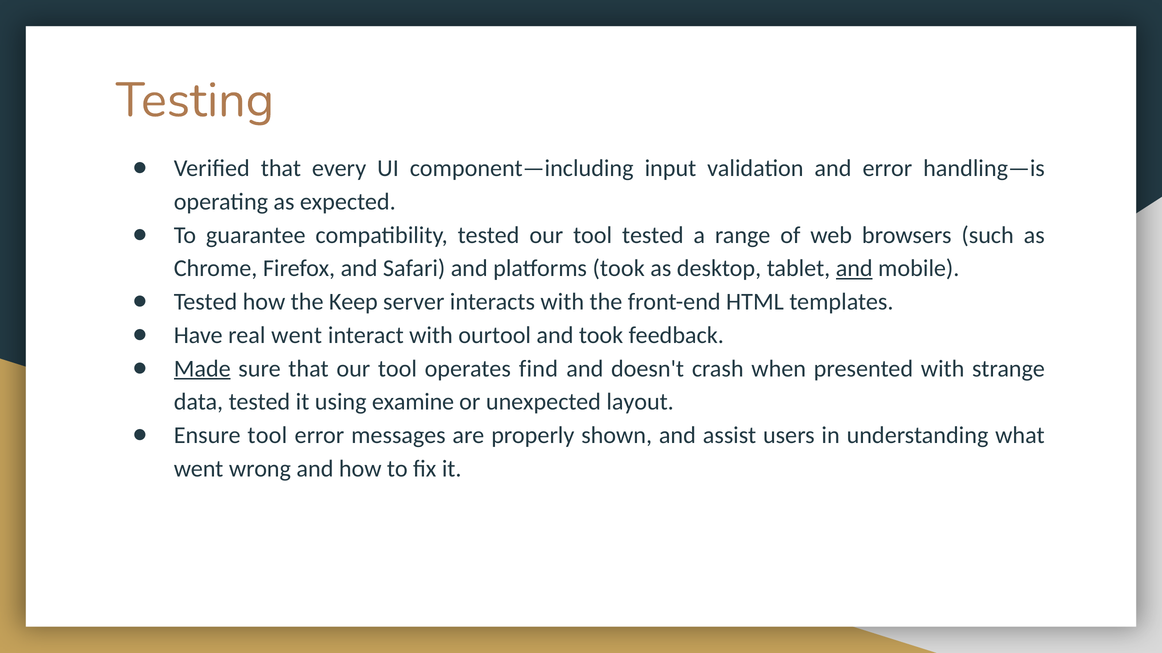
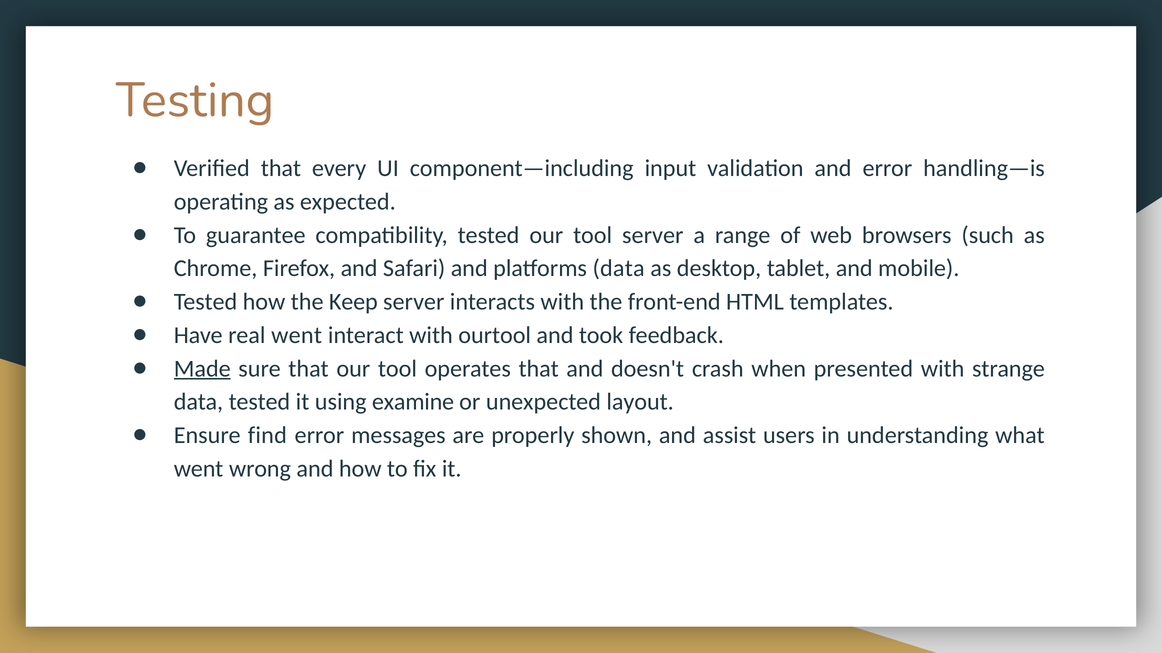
tool tested: tested -> server
platforms took: took -> data
and at (854, 269) underline: present -> none
operates find: find -> that
Ensure tool: tool -> find
